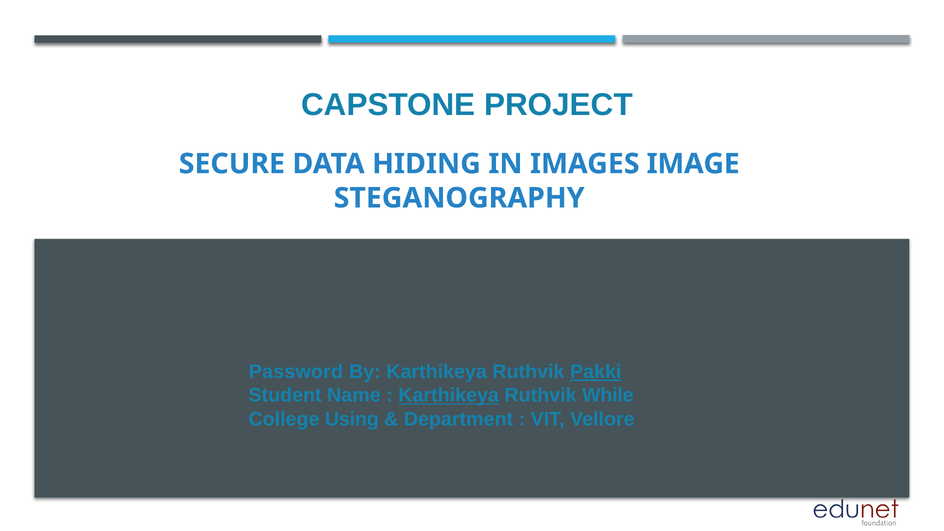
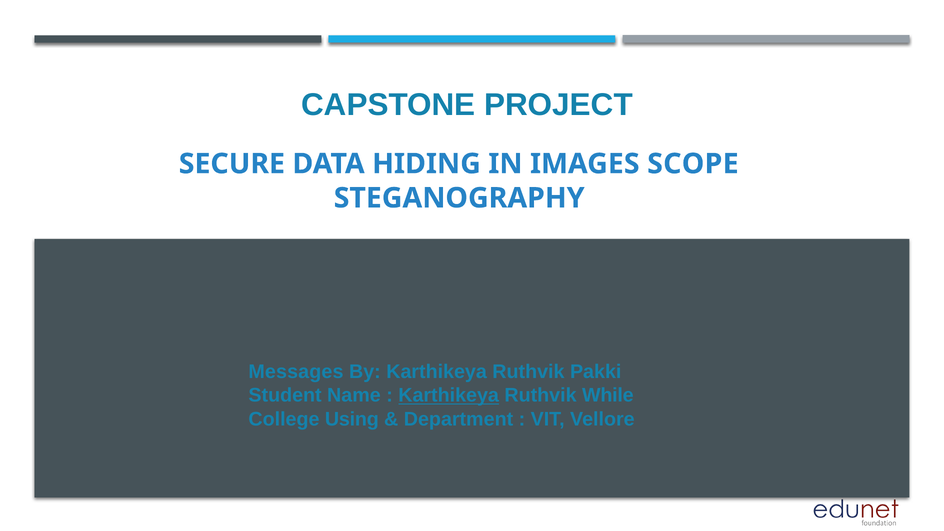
IMAGE: IMAGE -> SCOPE
Password: Password -> Messages
Pakki underline: present -> none
